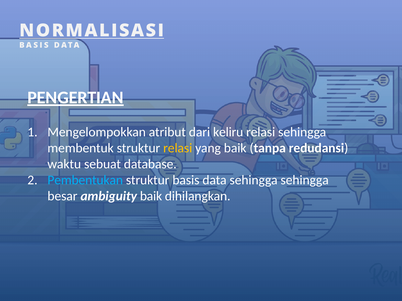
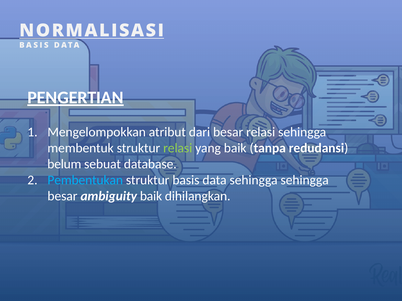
dari keliru: keliru -> besar
relasi at (178, 148) colour: yellow -> light green
waktu: waktu -> belum
